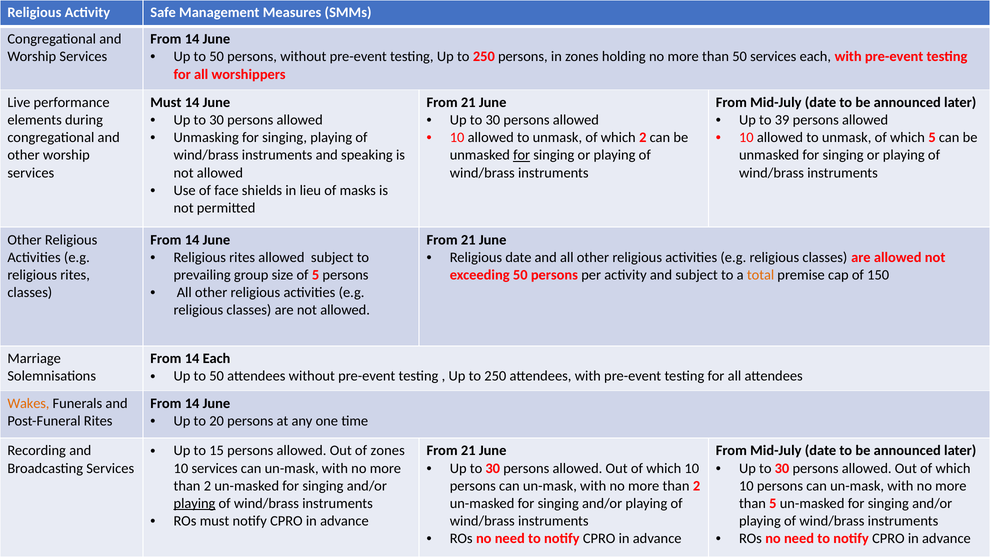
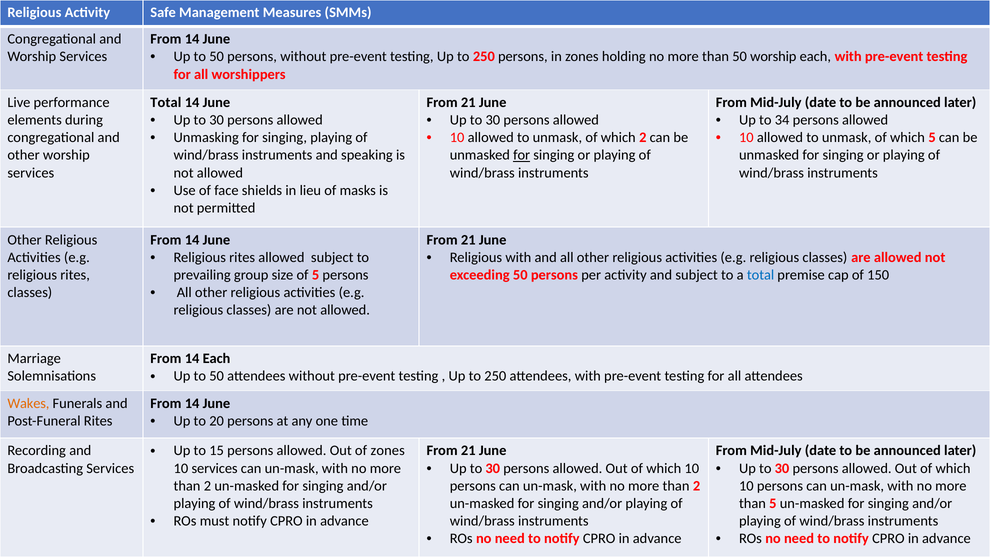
50 services: services -> worship
Must at (166, 102): Must -> Total
39: 39 -> 34
Religious date: date -> with
total at (761, 275) colour: orange -> blue
playing at (194, 503) underline: present -> none
